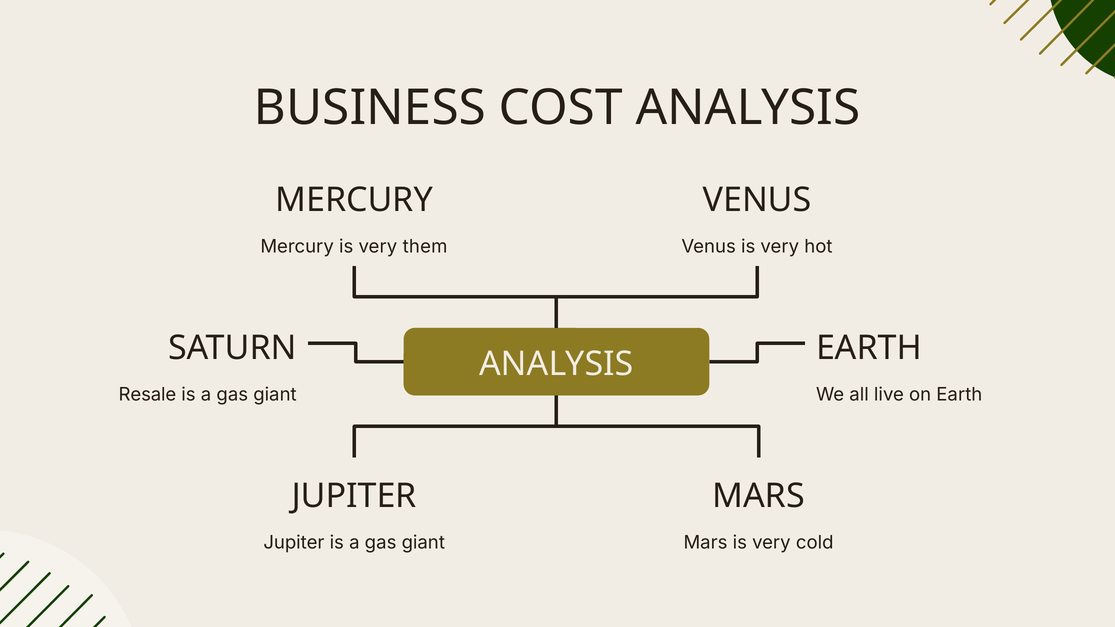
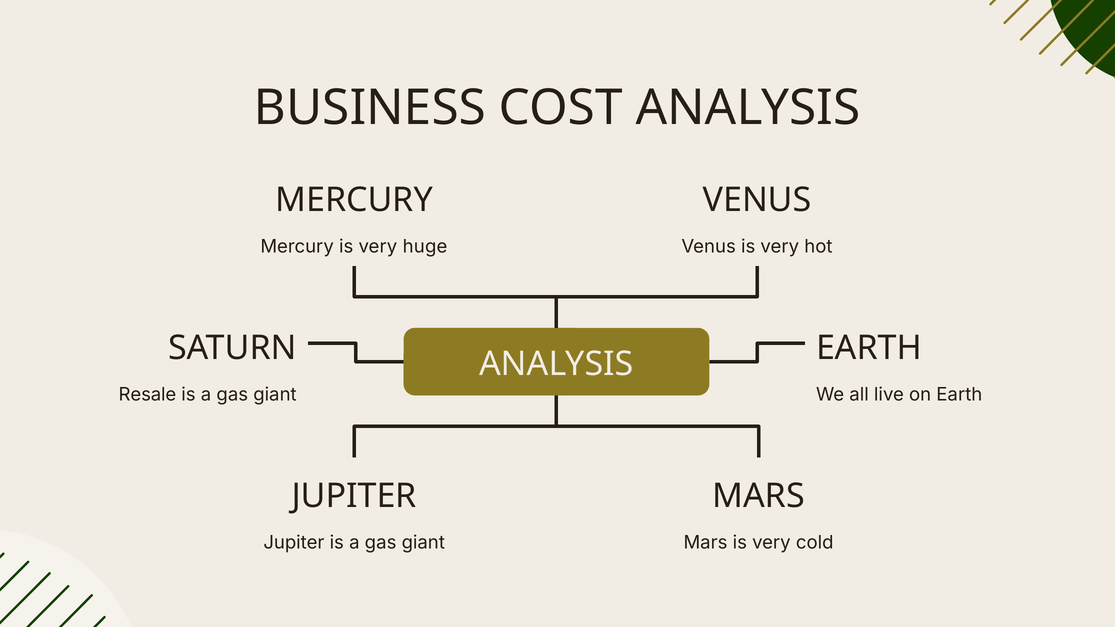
them: them -> huge
